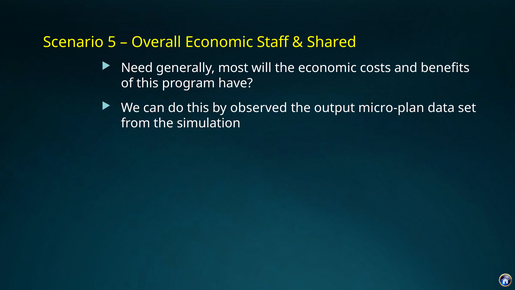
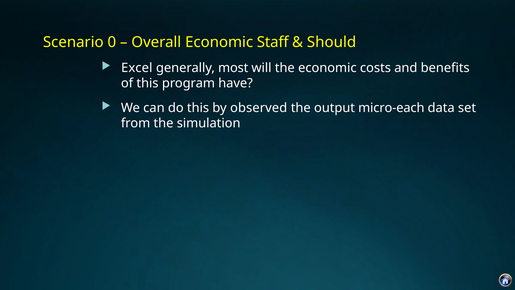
5: 5 -> 0
Shared: Shared -> Should
Need: Need -> Excel
micro-plan: micro-plan -> micro-each
